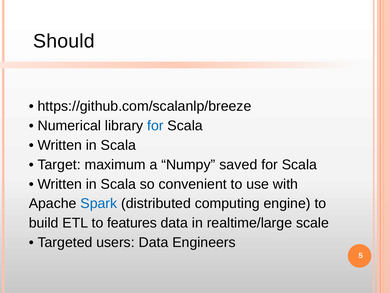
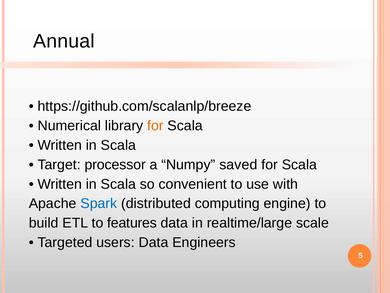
Should: Should -> Annual
for at (155, 126) colour: blue -> orange
maximum: maximum -> processor
